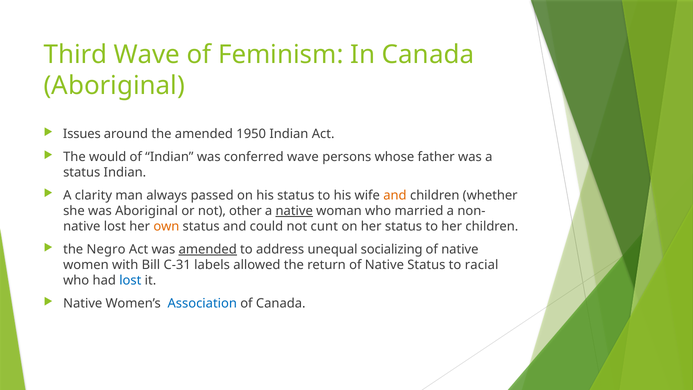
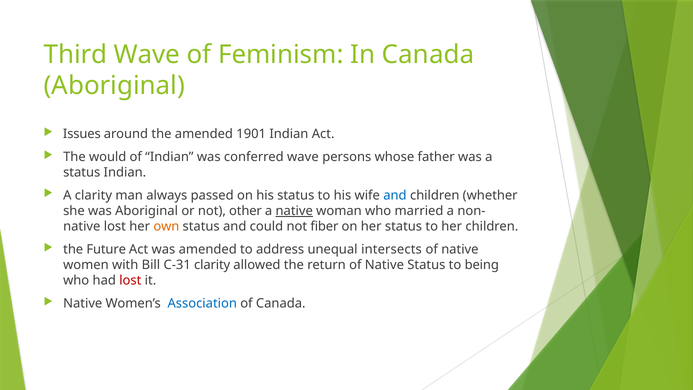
1950: 1950 -> 1901
and at (395, 195) colour: orange -> blue
cunt: cunt -> fiber
Negro: Negro -> Future
amended at (208, 249) underline: present -> none
socializing: socializing -> intersects
C-31 labels: labels -> clarity
racial: racial -> being
lost at (130, 281) colour: blue -> red
